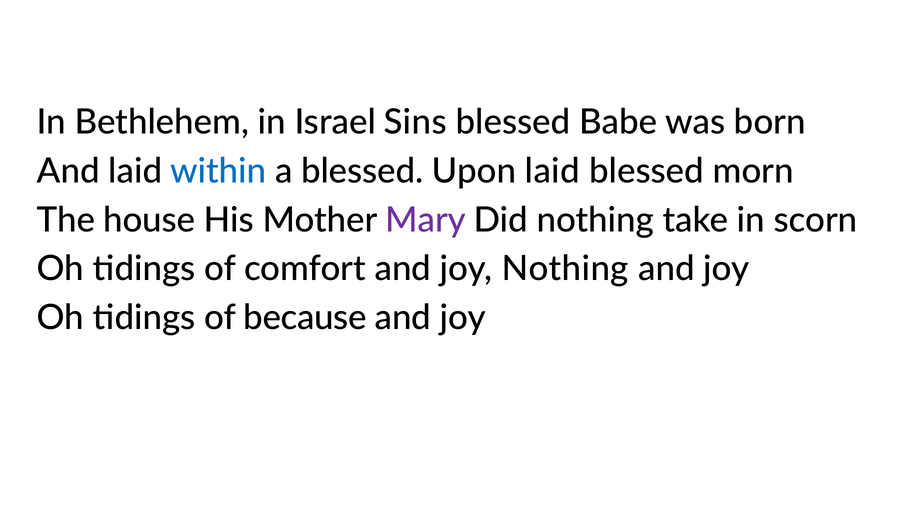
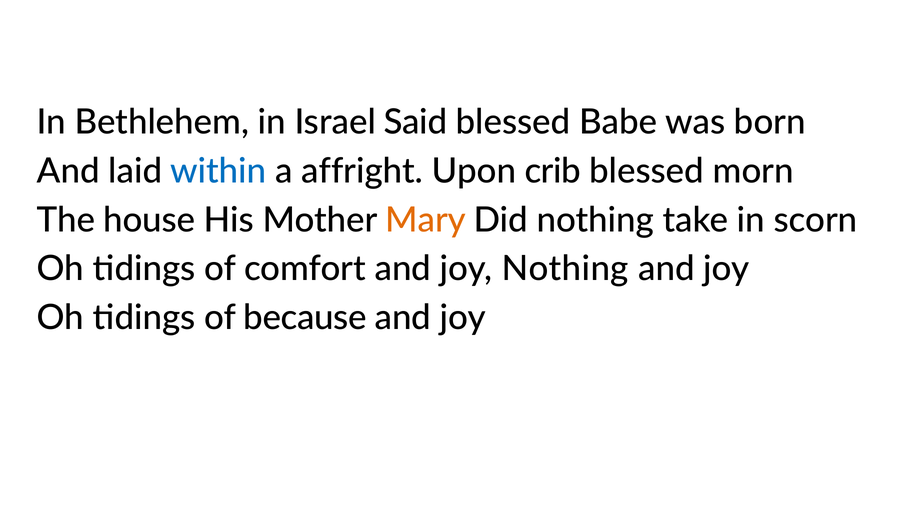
Sins: Sins -> Said
a blessed: blessed -> affright
Upon laid: laid -> crib
Mary colour: purple -> orange
